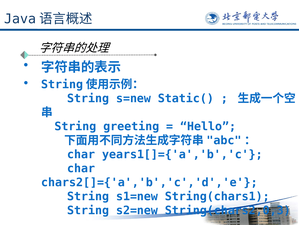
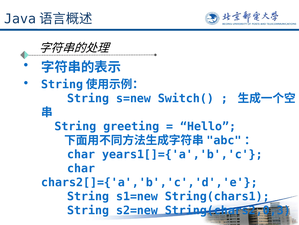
Static(: Static( -> Switch(
